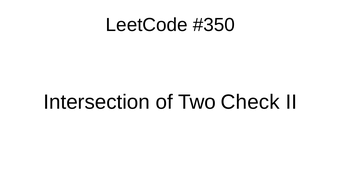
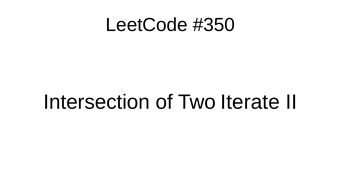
Check: Check -> Iterate
